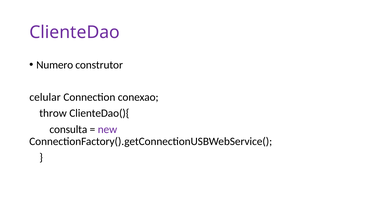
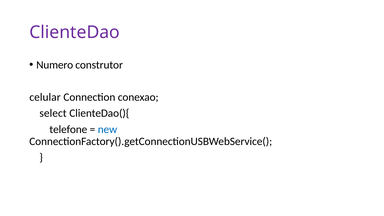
throw: throw -> select
consulta: consulta -> telefone
new colour: purple -> blue
